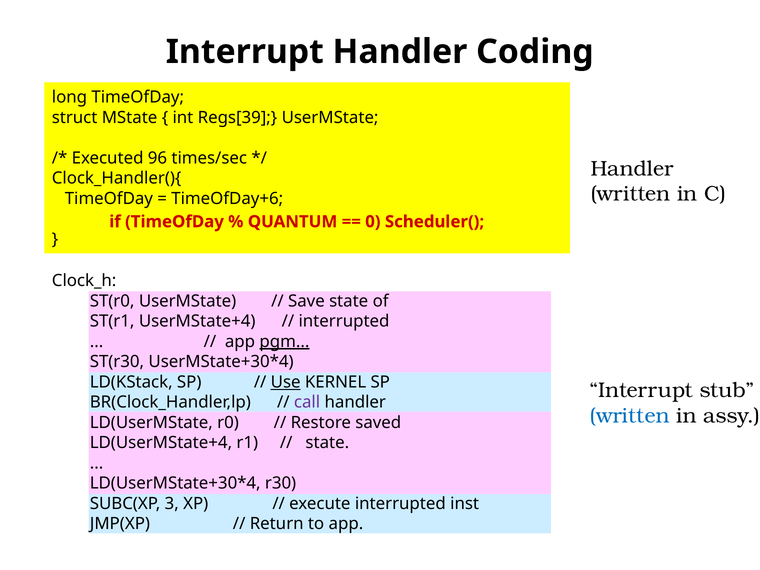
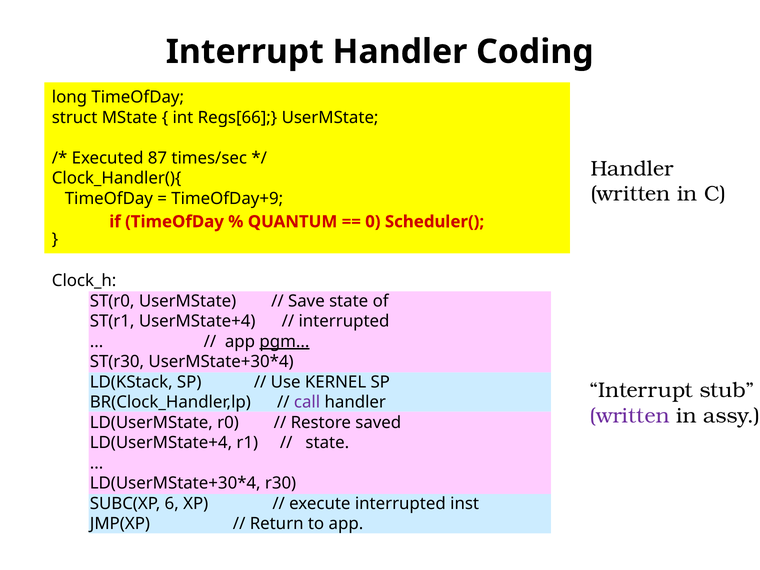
Regs[39: Regs[39 -> Regs[66
96: 96 -> 87
TimeOfDay+6: TimeOfDay+6 -> TimeOfDay+9
Use underline: present -> none
written at (630, 416) colour: blue -> purple
3: 3 -> 6
